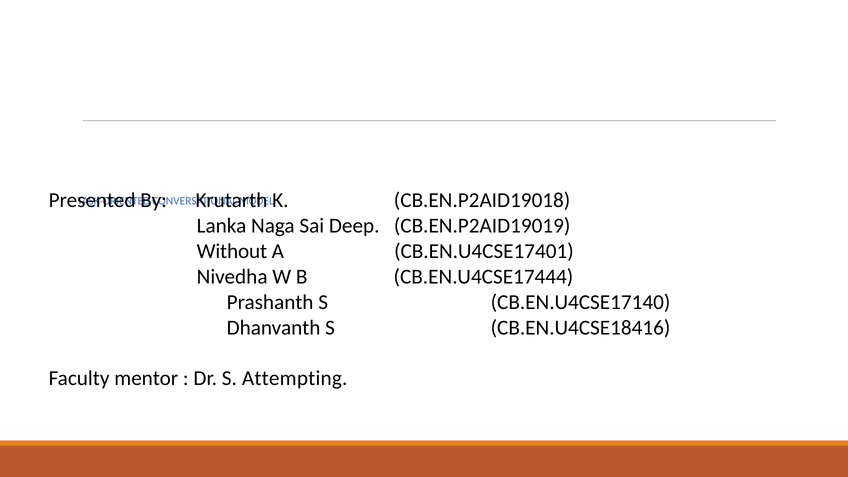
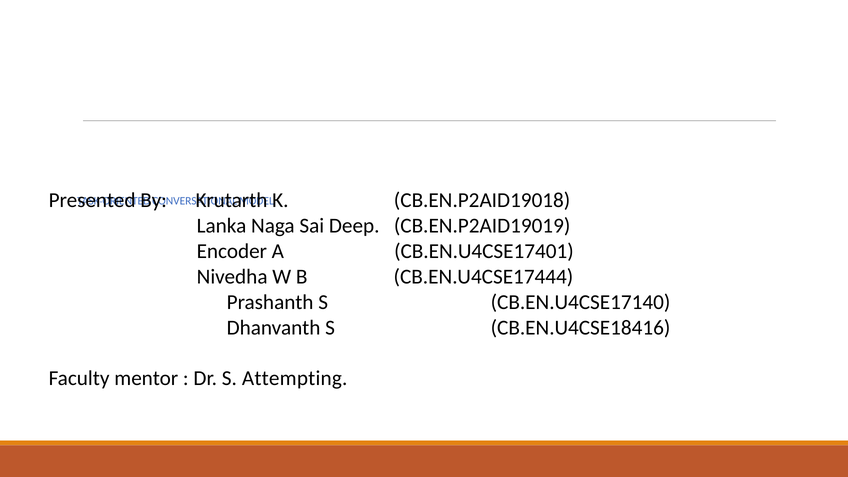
Without: Without -> Encoder
